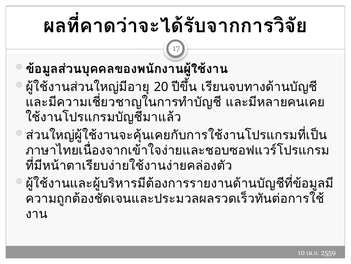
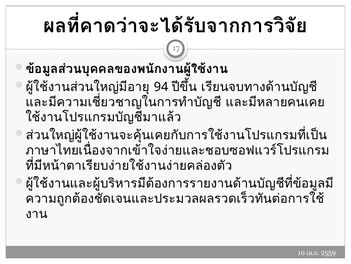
20: 20 -> 94
